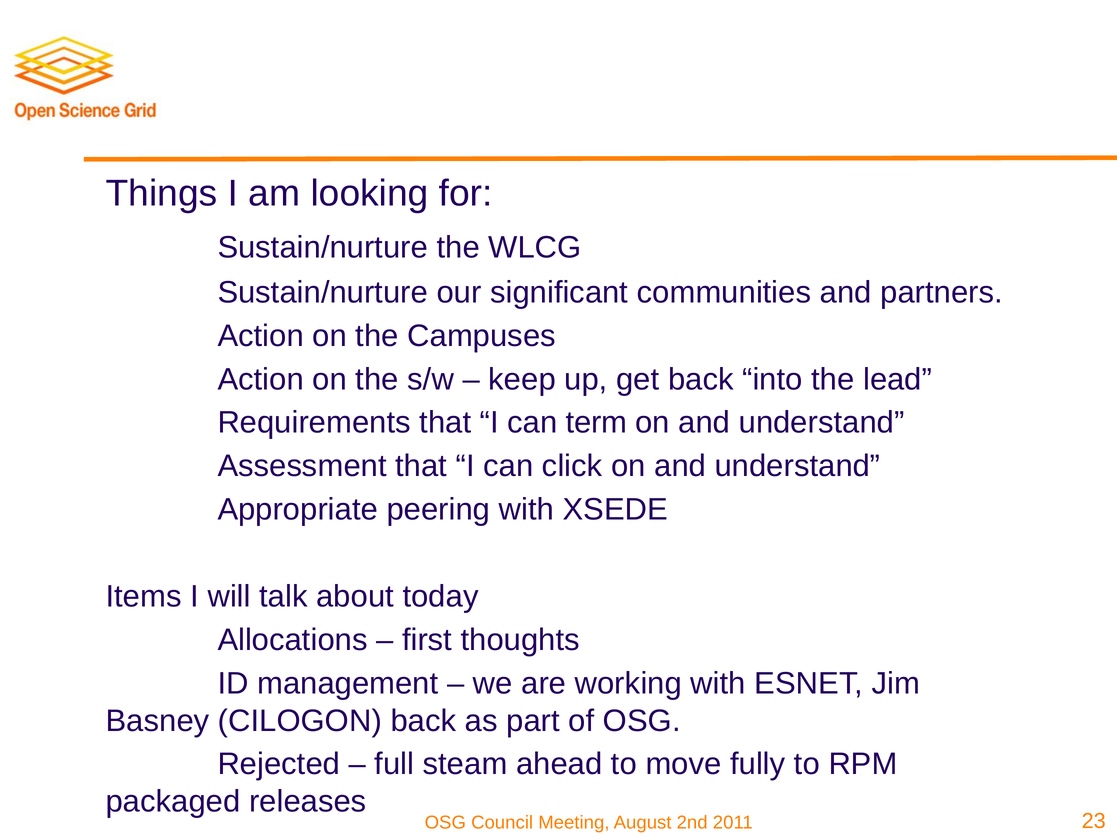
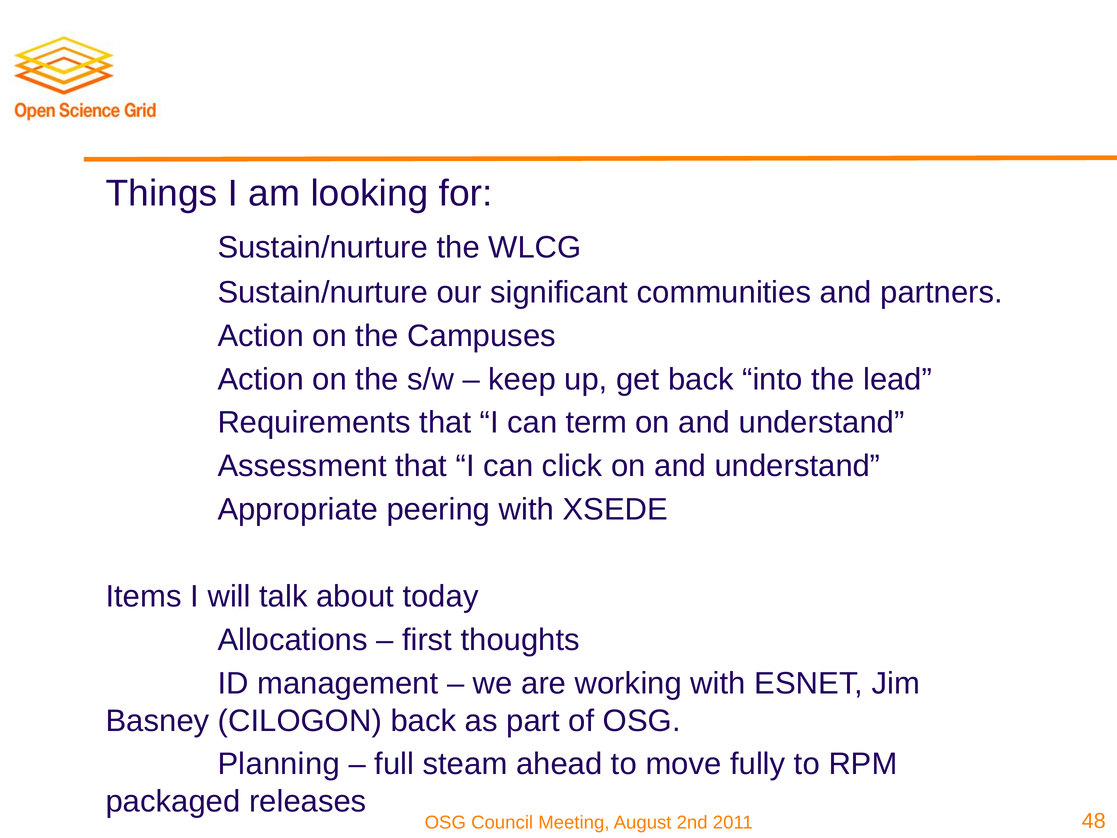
Rejected: Rejected -> Planning
23: 23 -> 48
